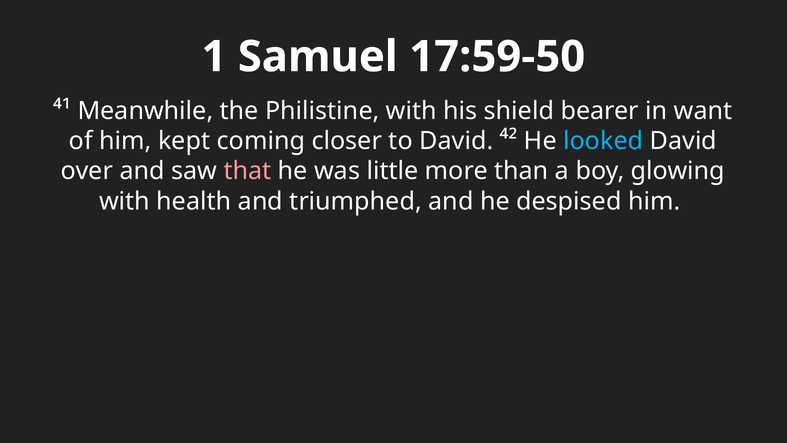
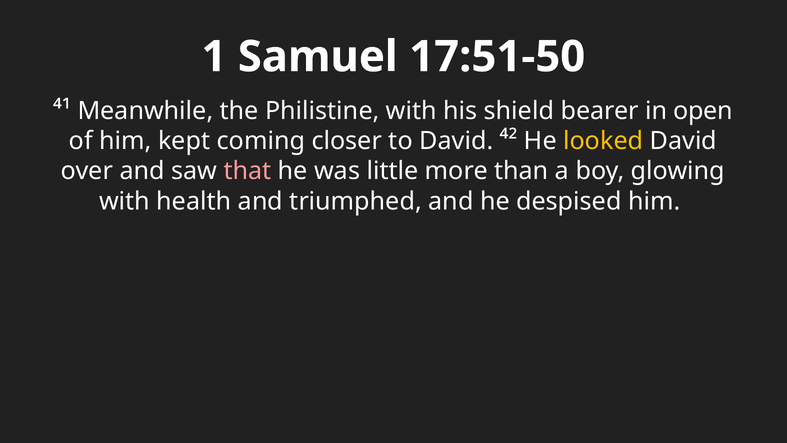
17:59-50: 17:59-50 -> 17:51-50
want: want -> open
looked colour: light blue -> yellow
